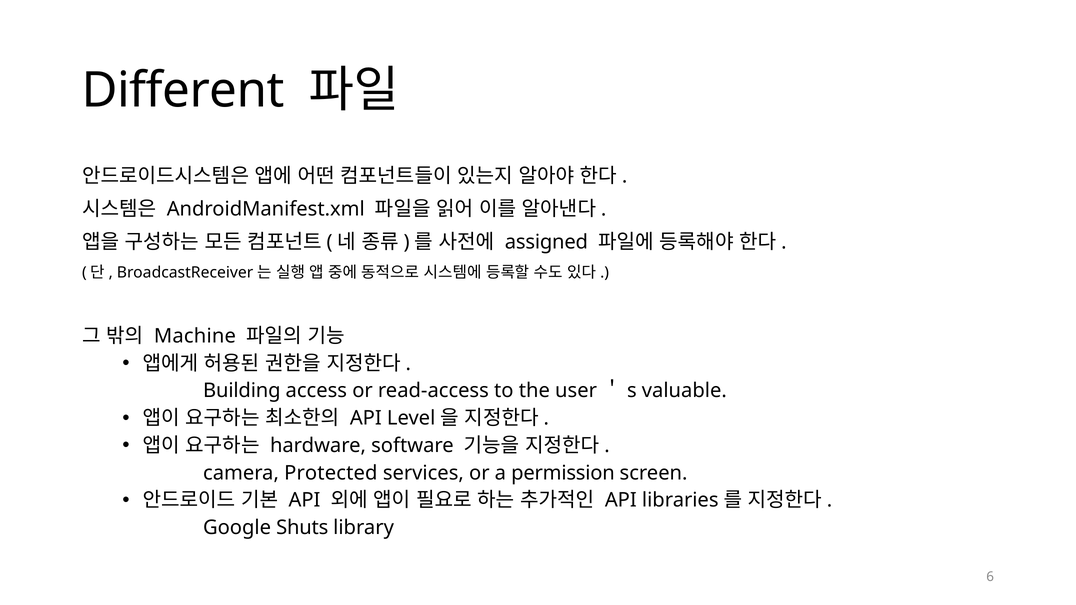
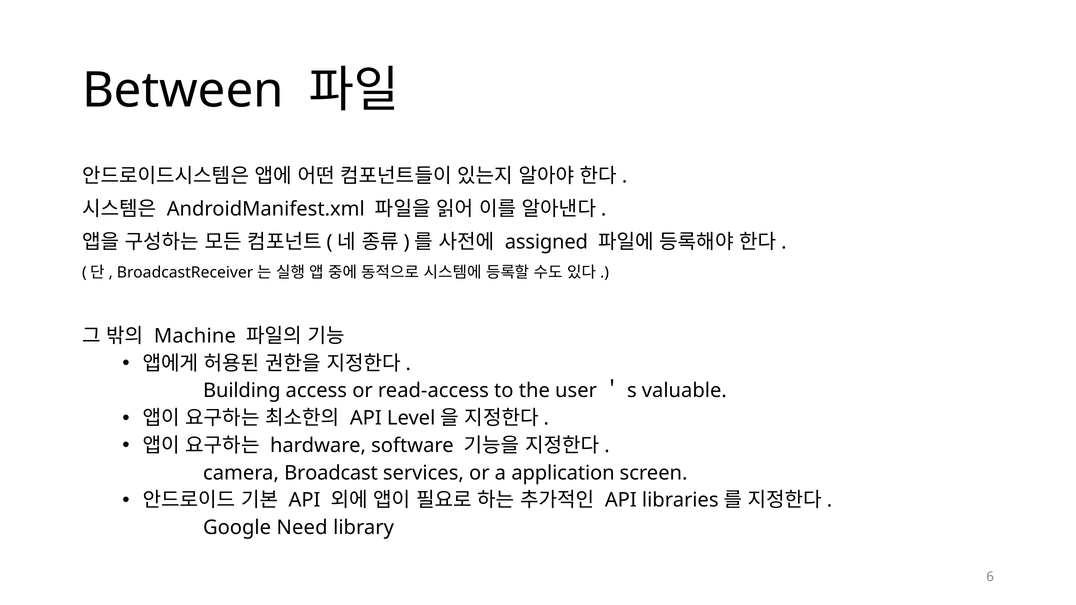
Different: Different -> Between
Protected: Protected -> Broadcast
permission: permission -> application
Shuts: Shuts -> Need
